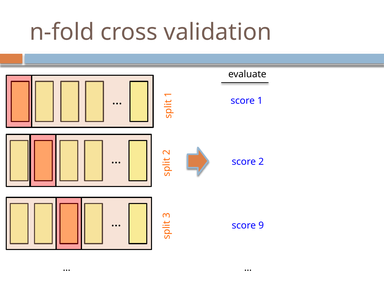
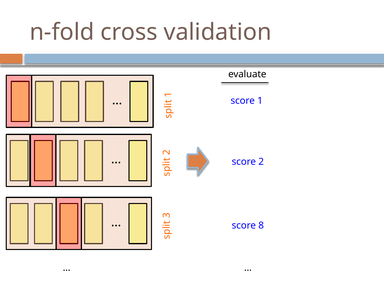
9: 9 -> 8
